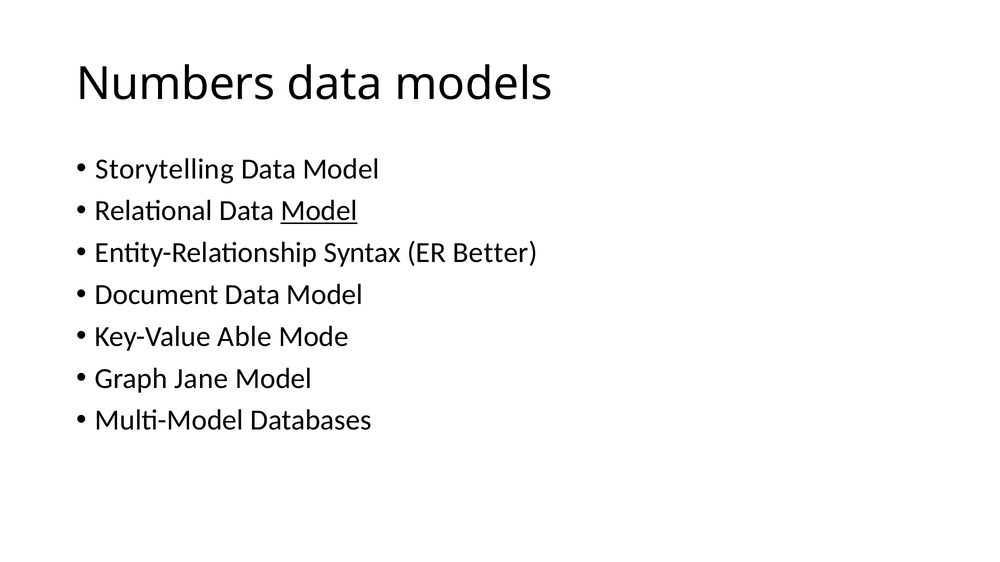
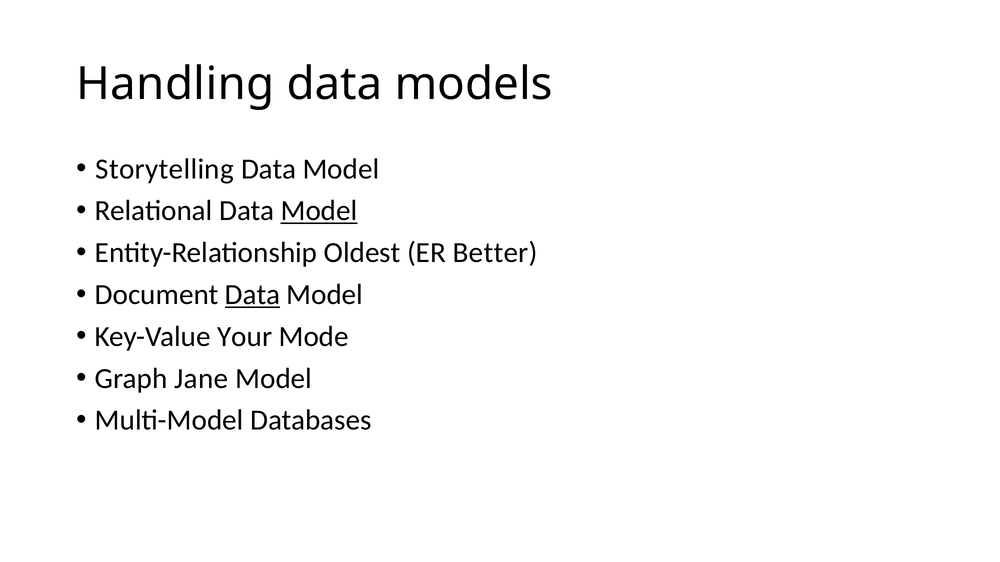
Numbers: Numbers -> Handling
Syntax: Syntax -> Oldest
Data at (252, 295) underline: none -> present
Able: Able -> Your
